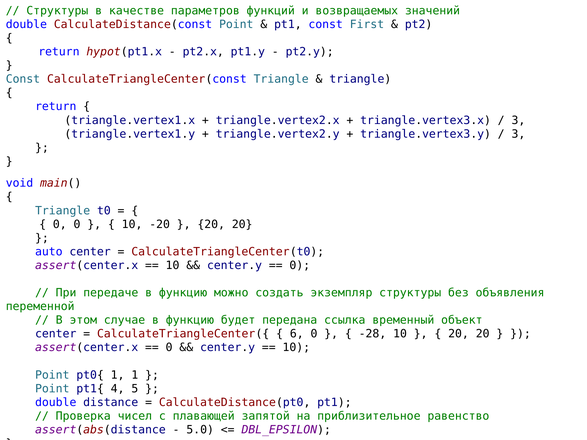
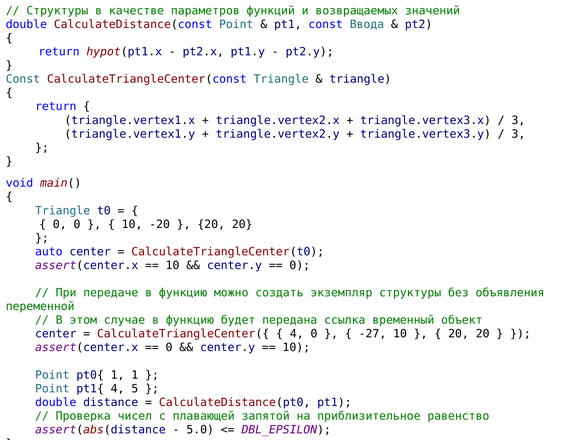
First: First -> Ввода
6 at (297, 334): 6 -> 4
-28: -28 -> -27
